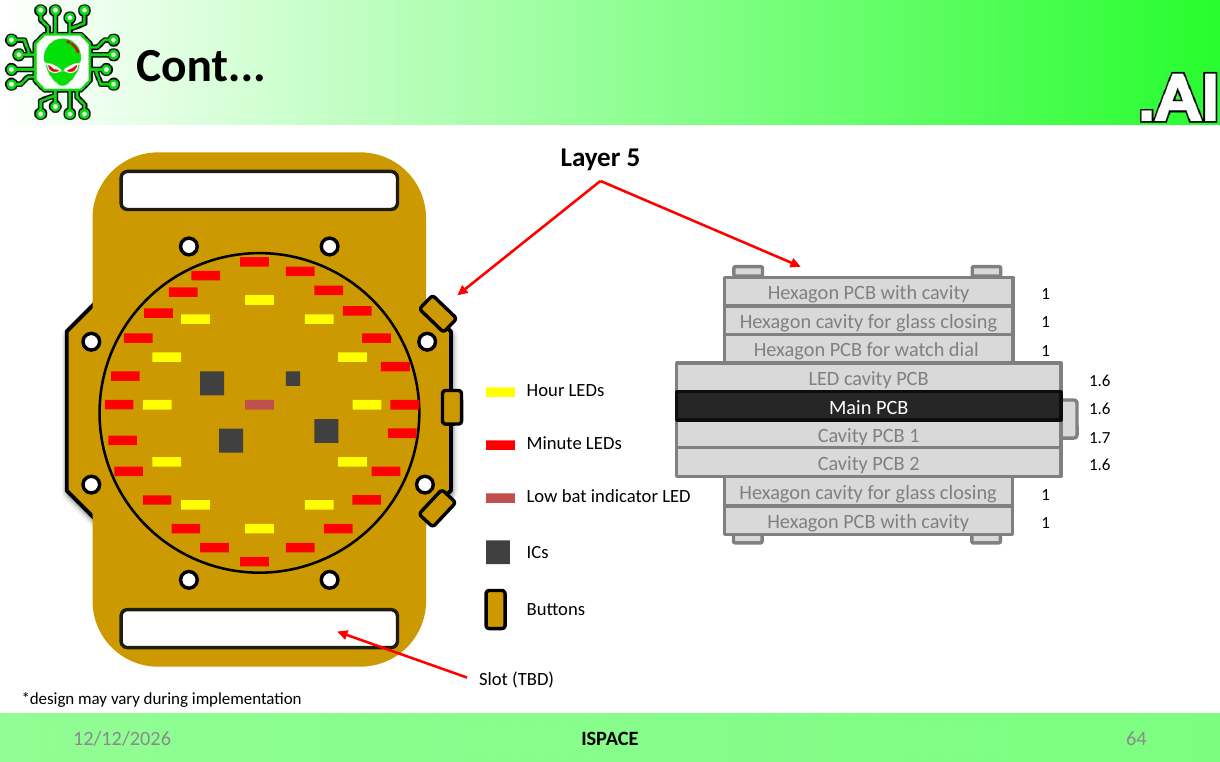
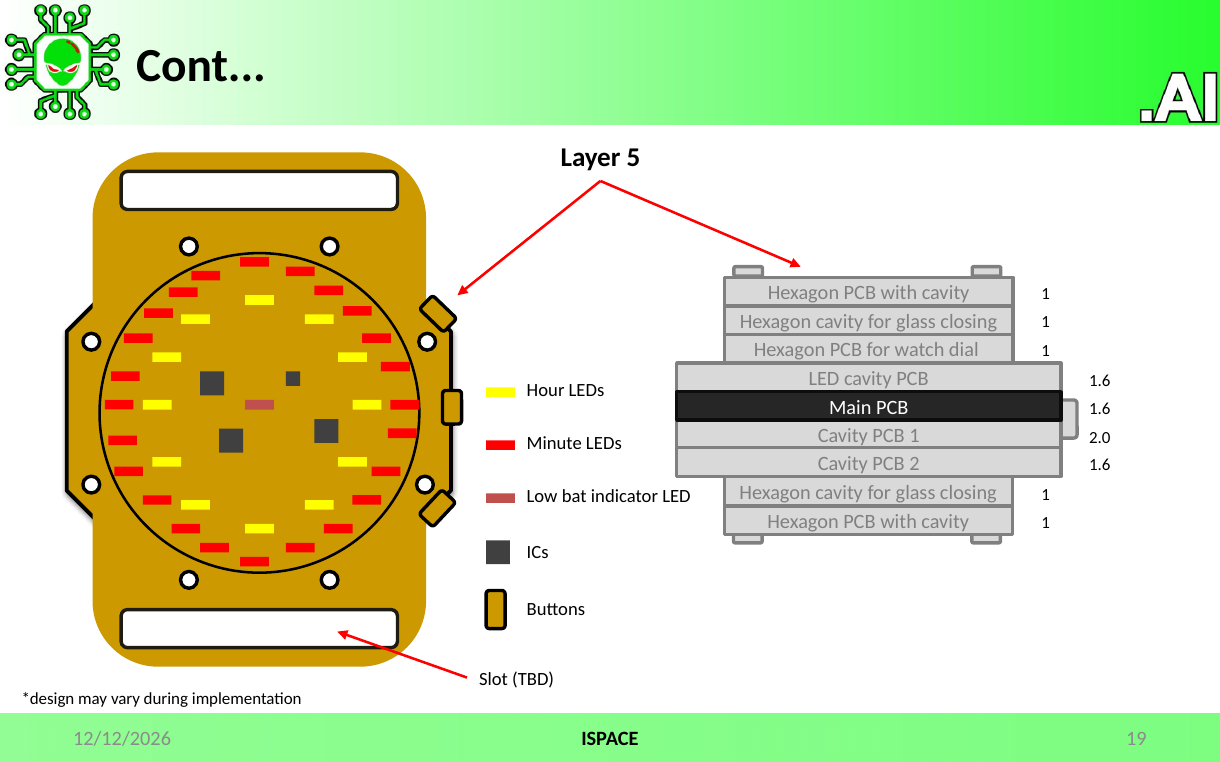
1.7: 1.7 -> 2.0
64: 64 -> 19
